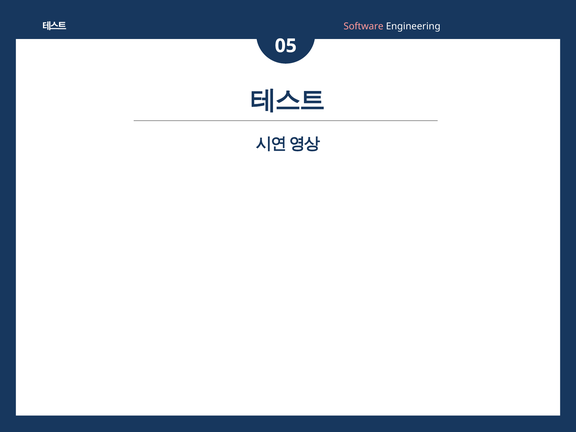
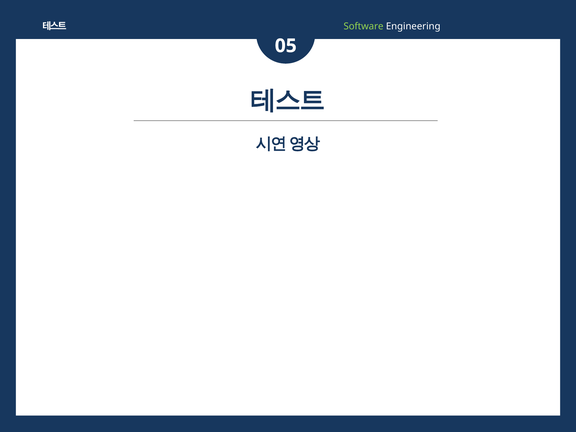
Software colour: pink -> light green
